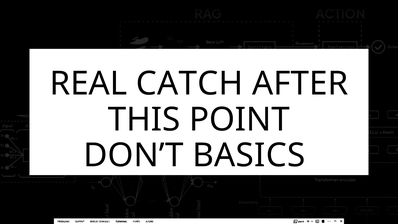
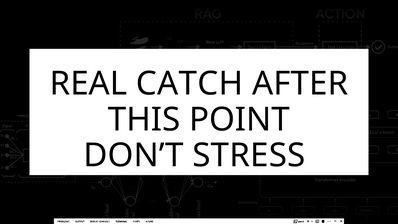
BASICS: BASICS -> STRESS
